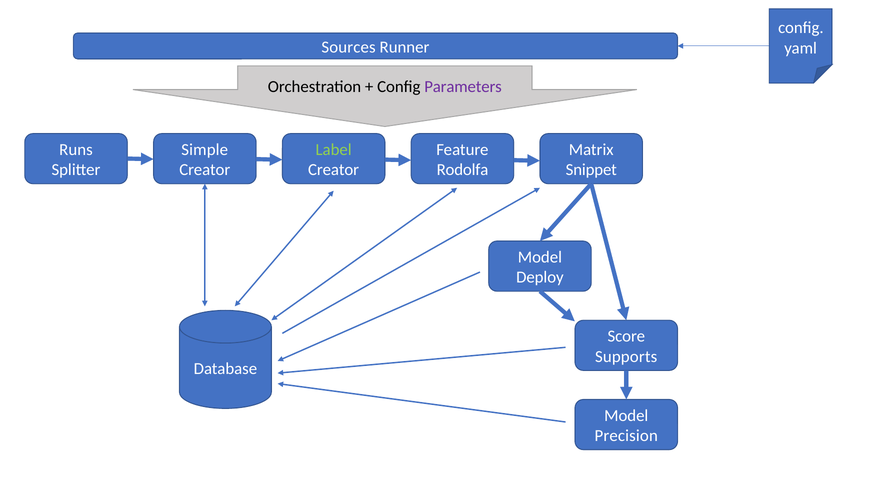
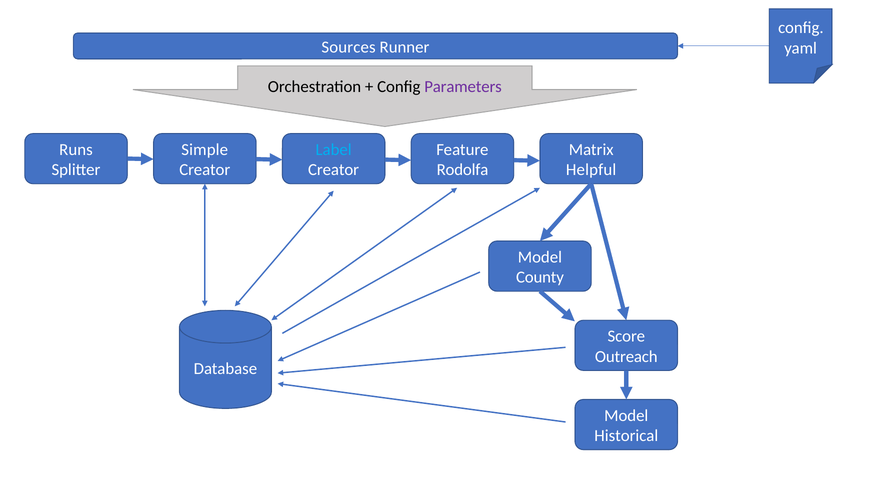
Label colour: light green -> light blue
Snippet: Snippet -> Helpful
Deploy: Deploy -> County
Supports: Supports -> Outreach
Precision: Precision -> Historical
